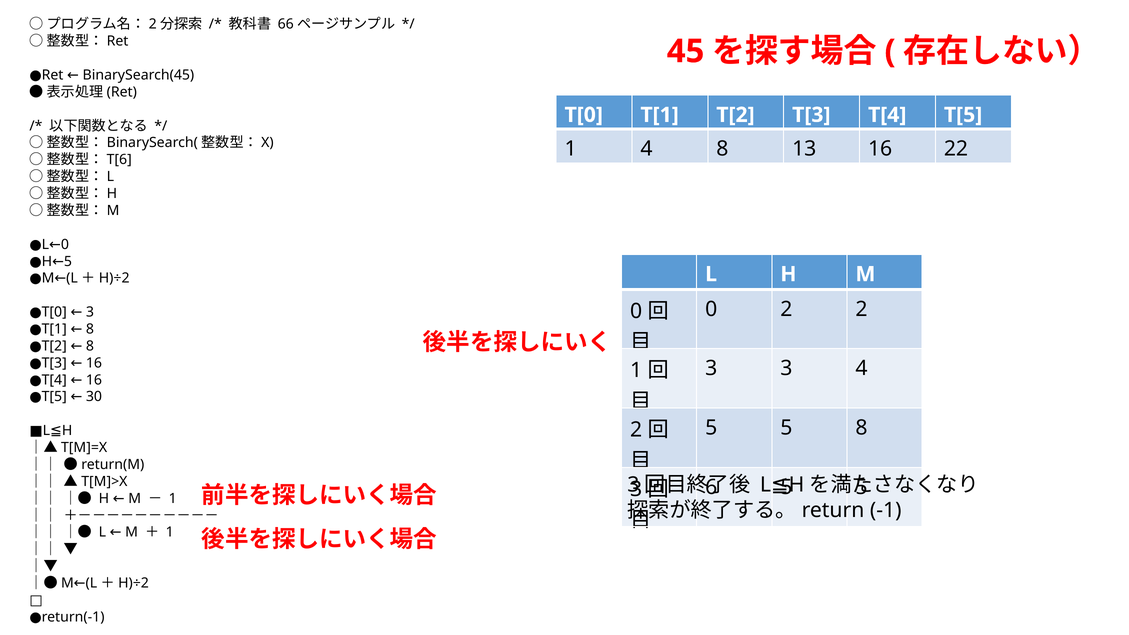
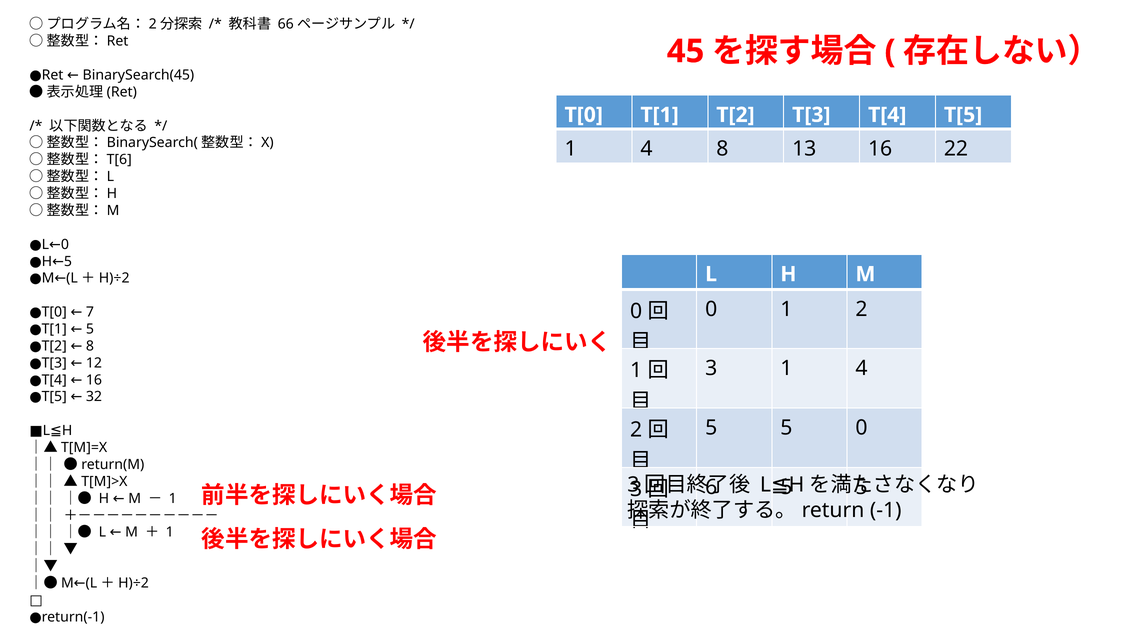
0 2: 2 -> 1
●T[0 3: 3 -> 7
●T[1 8: 8 -> 5
●T[3 16: 16 -> 12
3 3: 3 -> 1
30: 30 -> 32
5 8: 8 -> 0
